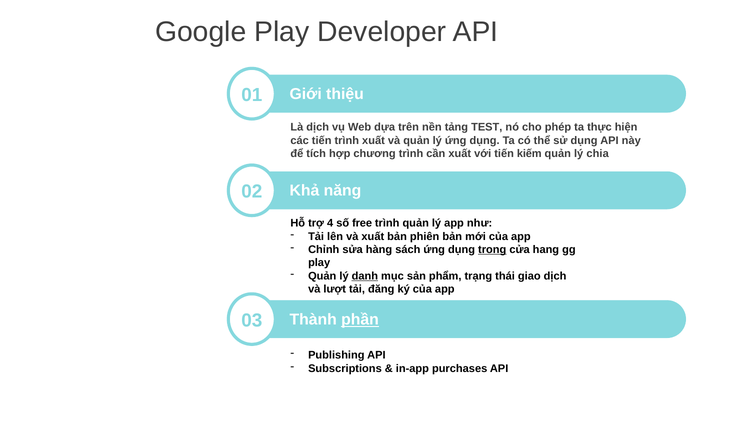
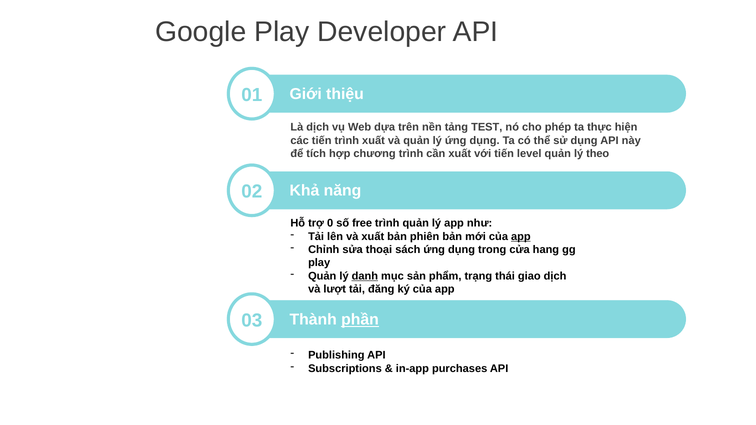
kiếm: kiếm -> level
chia: chia -> theo
4: 4 -> 0
app at (521, 237) underline: none -> present
hàng: hàng -> thoại
trong underline: present -> none
